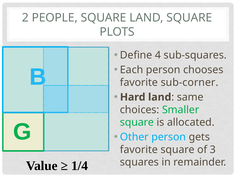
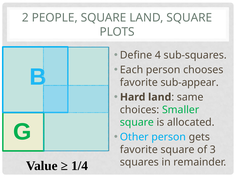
sub-corner: sub-corner -> sub-appear
